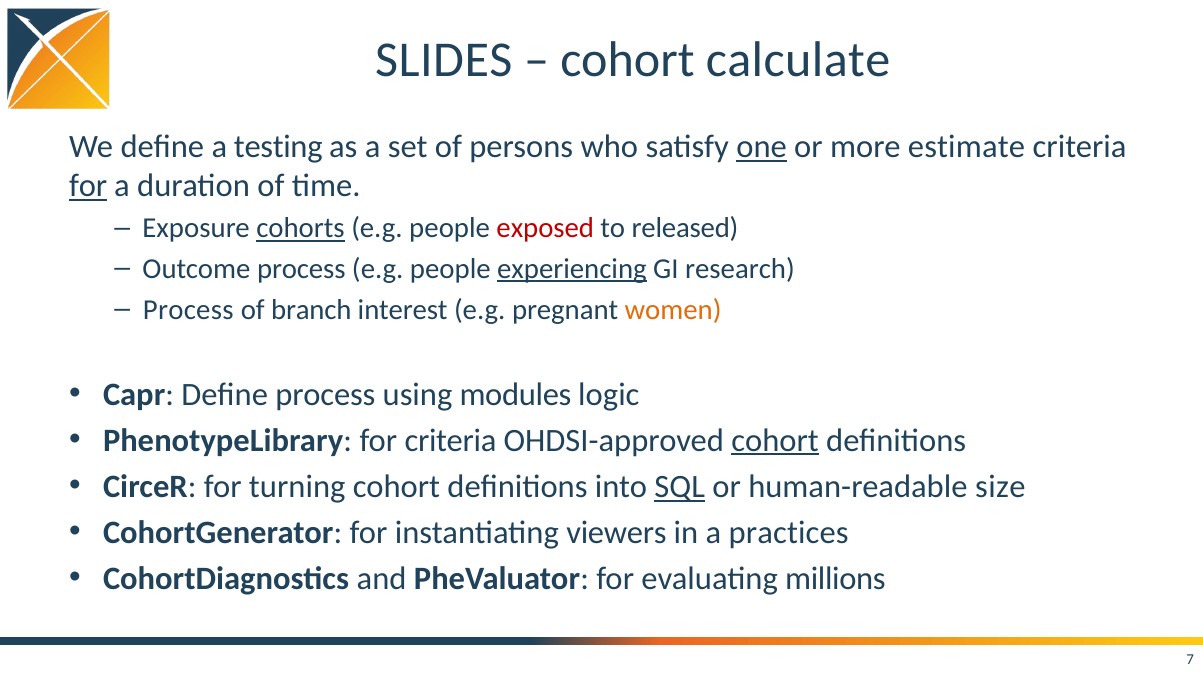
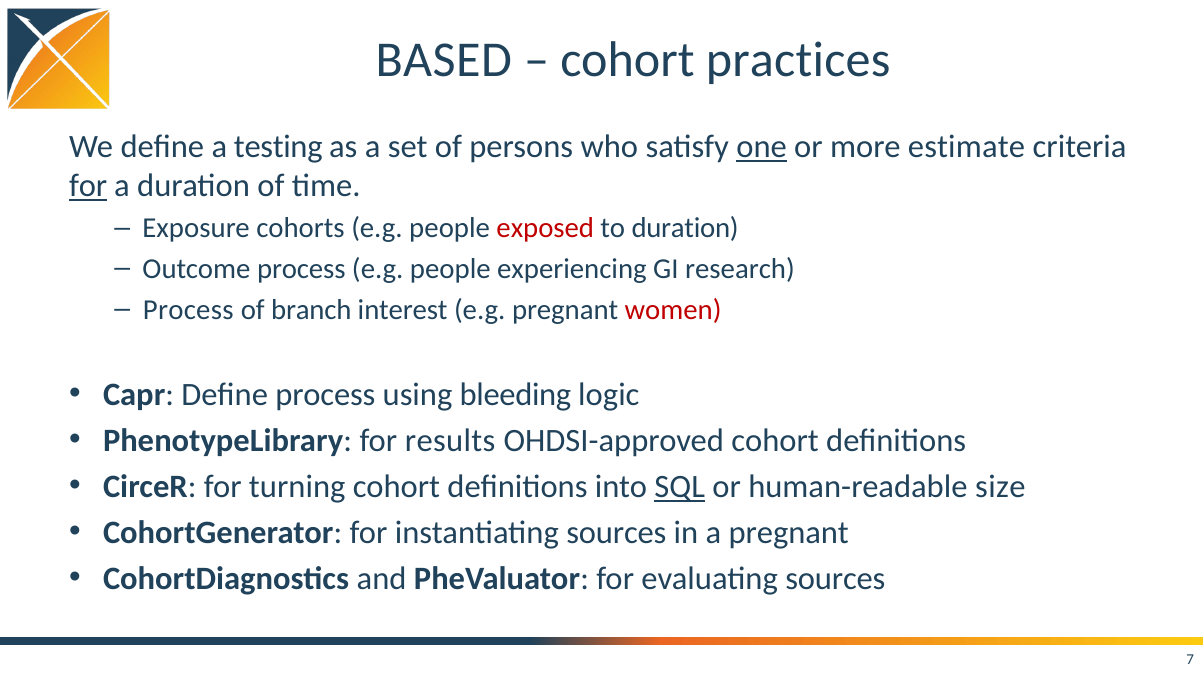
SLIDES: SLIDES -> BASED
calculate: calculate -> practices
cohorts underline: present -> none
to released: released -> duration
experiencing underline: present -> none
women colour: orange -> red
modules: modules -> bleeding
for criteria: criteria -> results
cohort at (775, 440) underline: present -> none
instantiating viewers: viewers -> sources
a practices: practices -> pregnant
evaluating millions: millions -> sources
